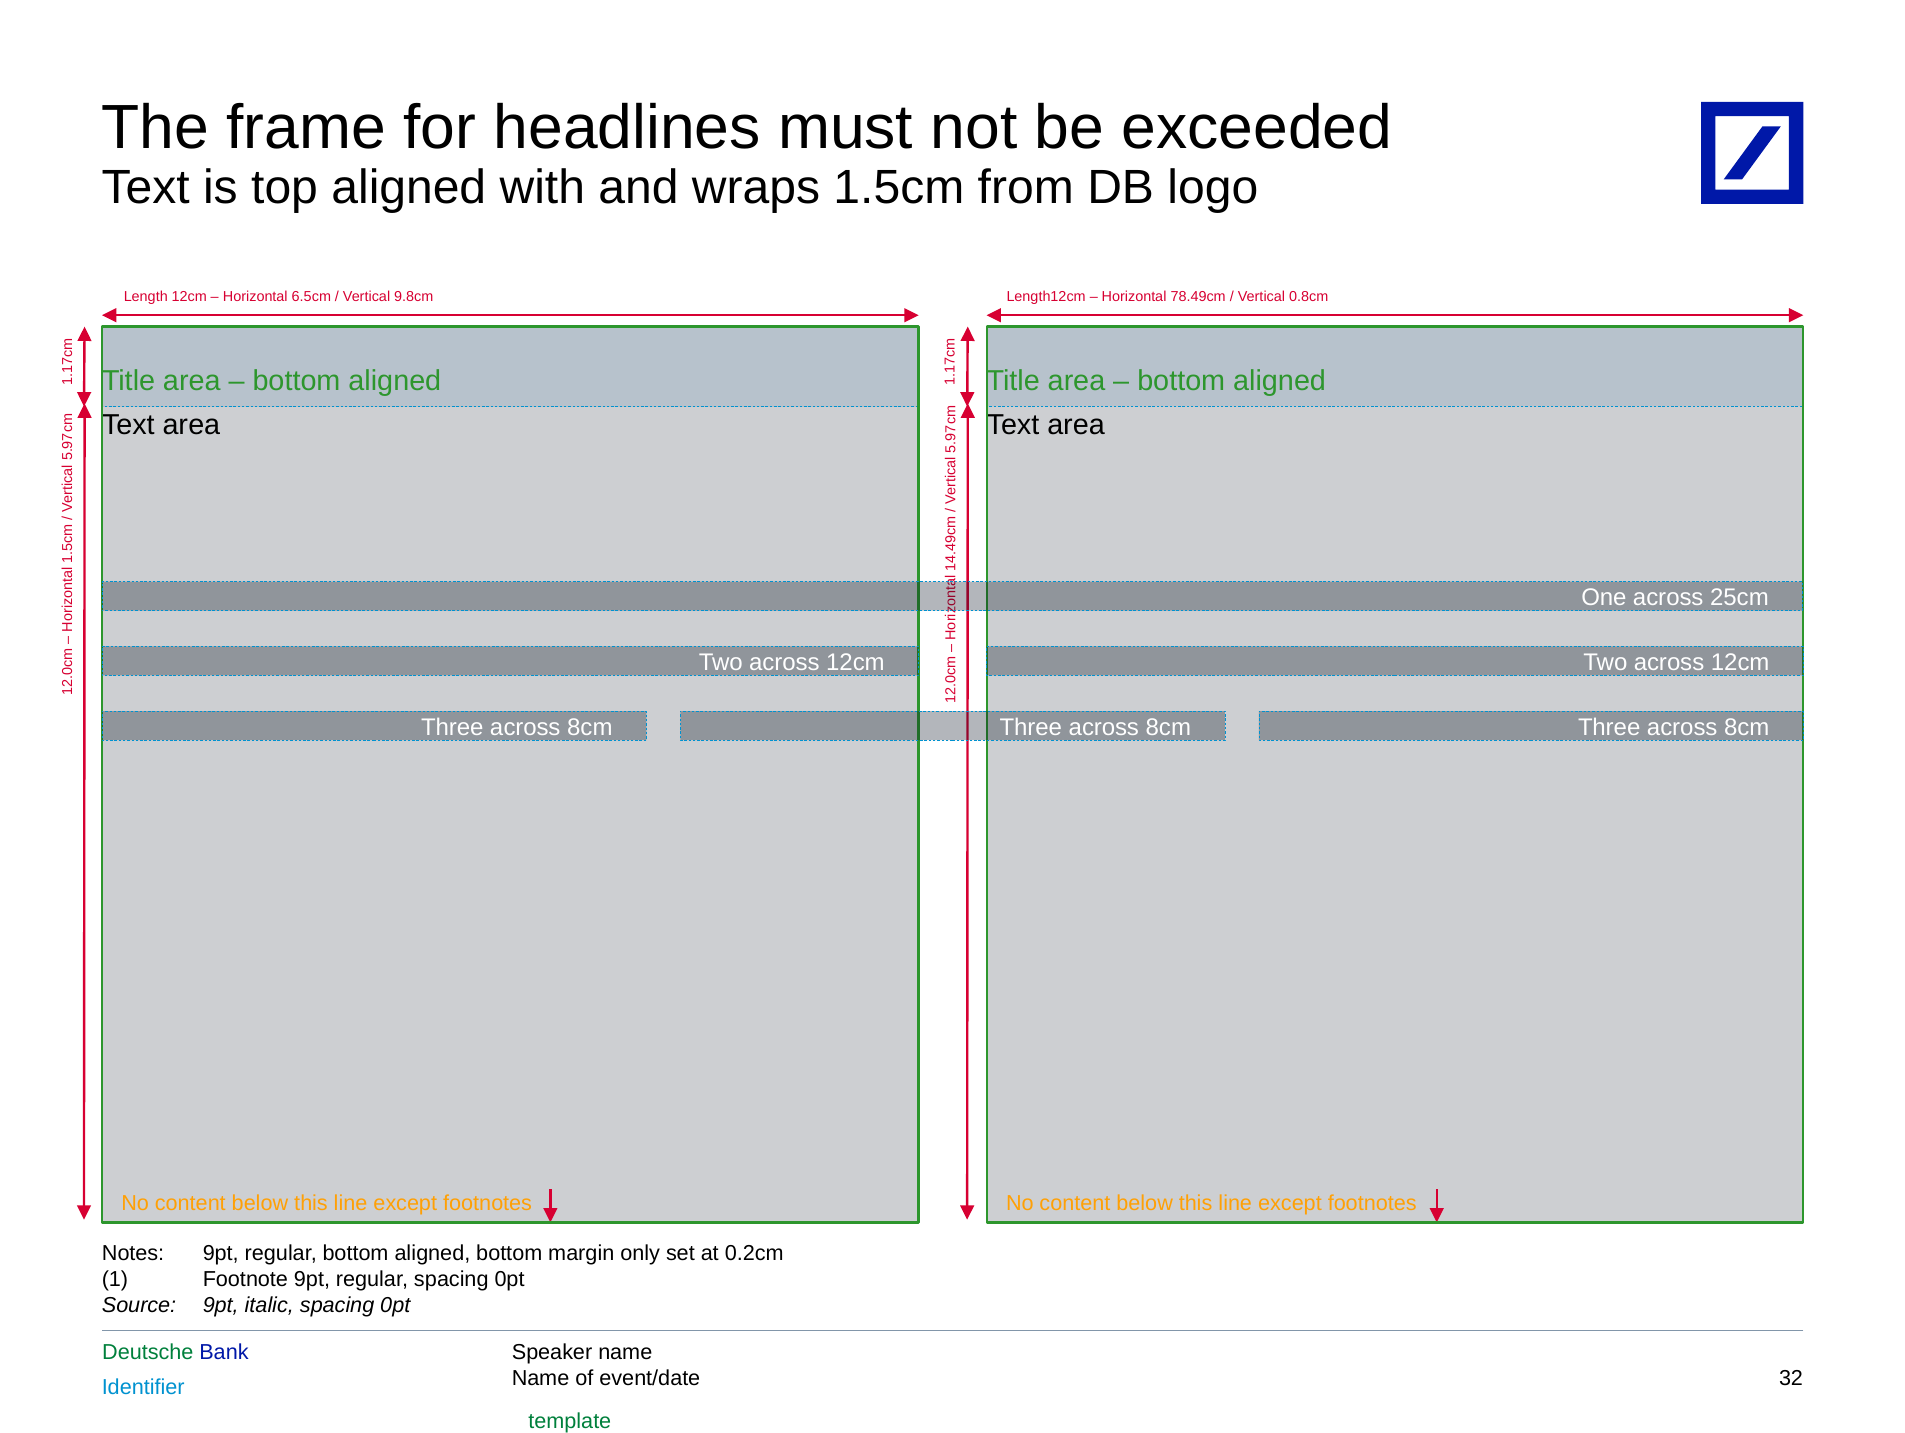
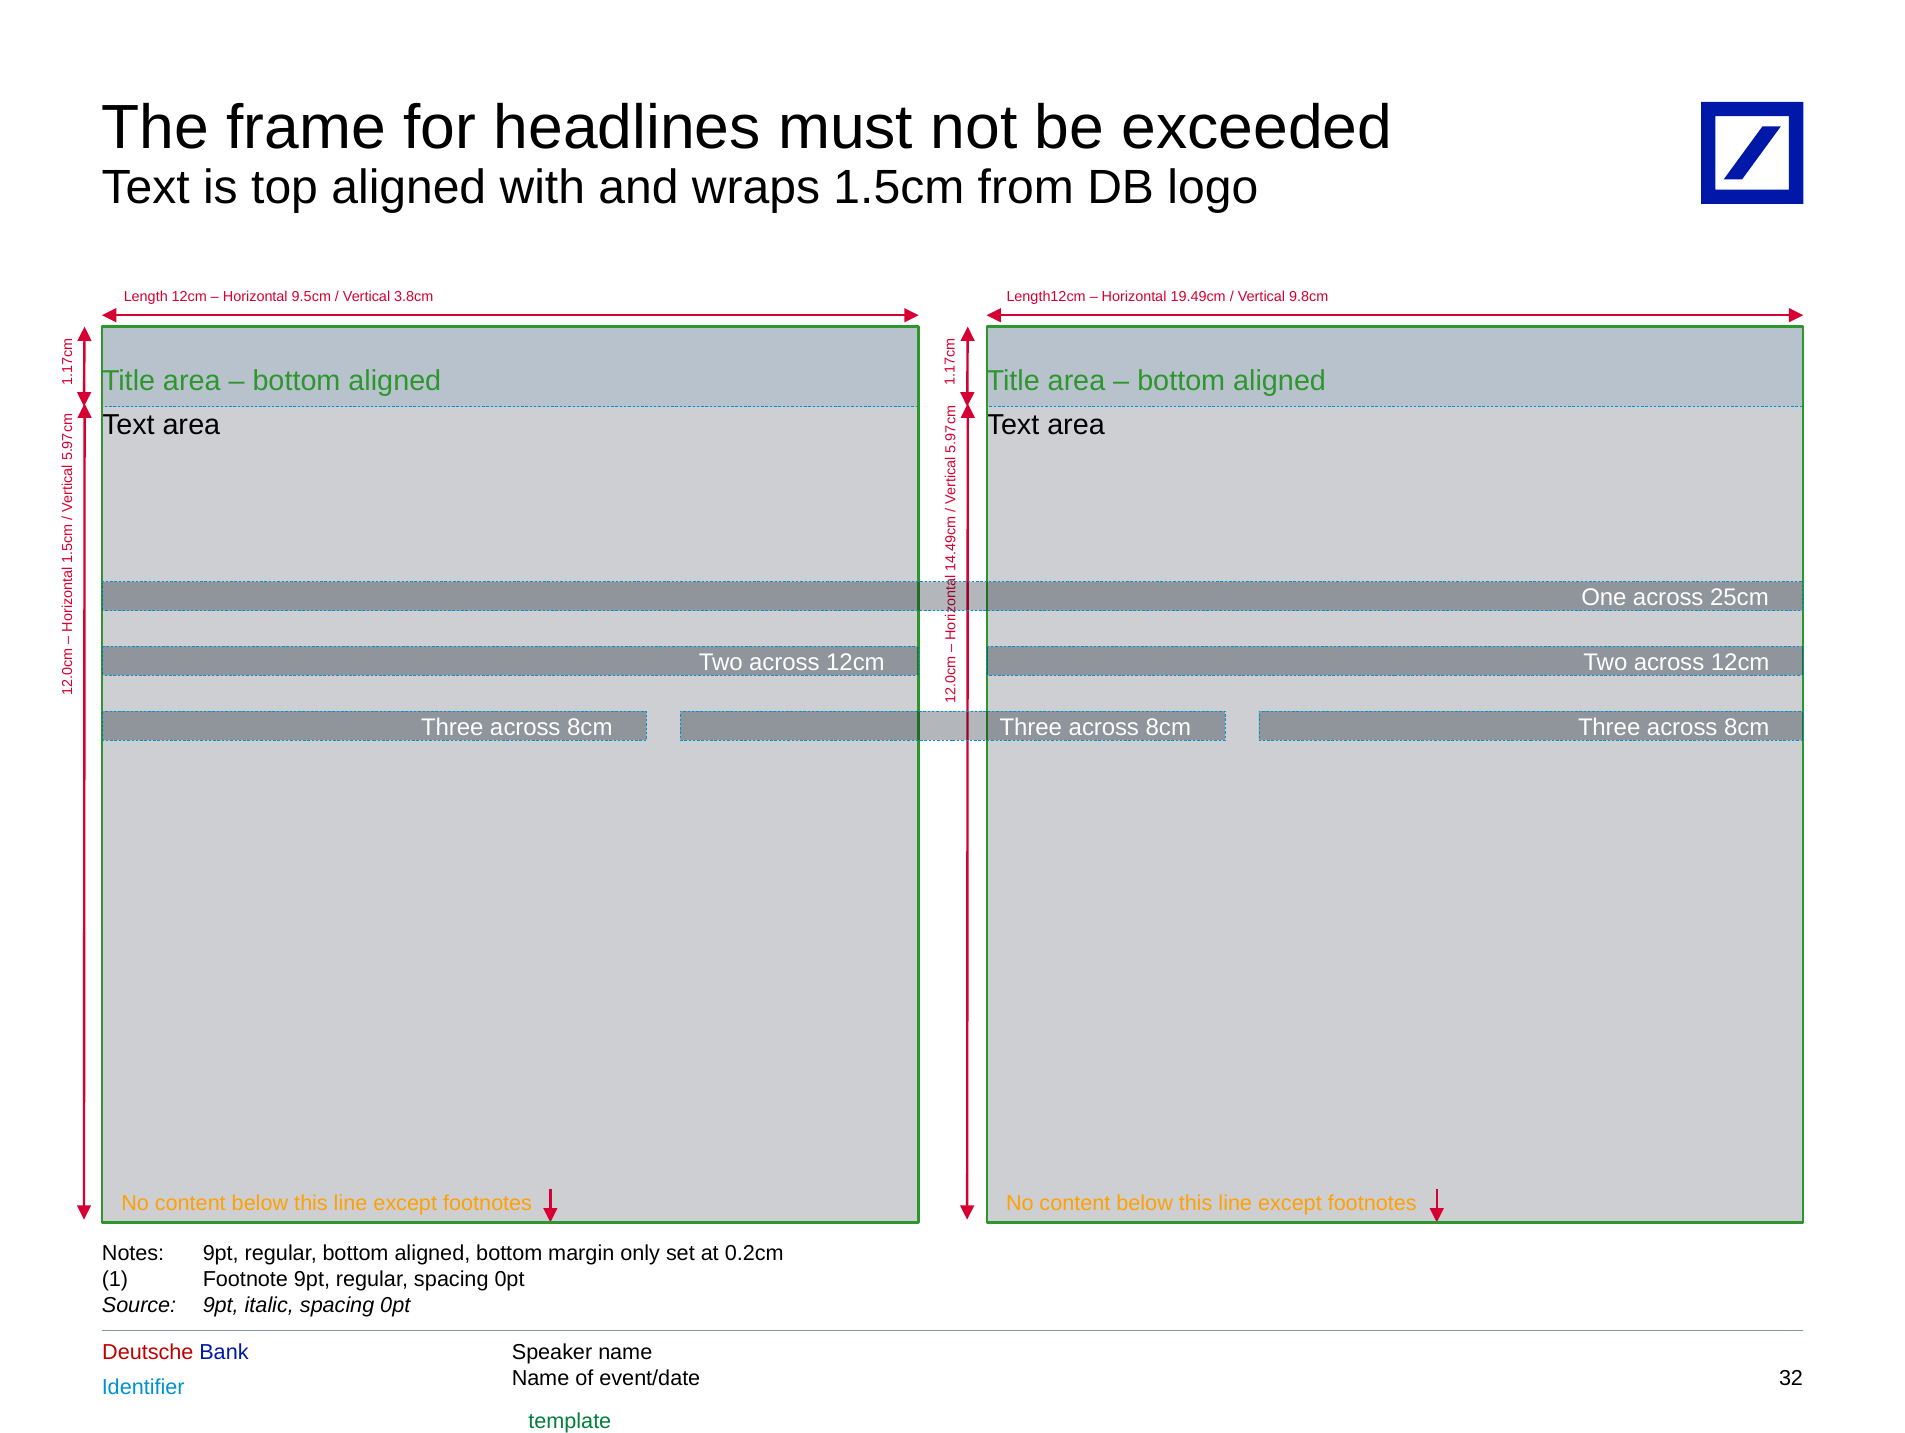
6.5cm: 6.5cm -> 9.5cm
9.8cm: 9.8cm -> 3.8cm
78.49cm: 78.49cm -> 19.49cm
0.8cm: 0.8cm -> 9.8cm
Deutsche colour: green -> red
